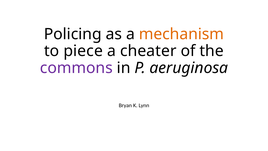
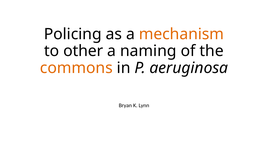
piece: piece -> other
cheater: cheater -> naming
commons colour: purple -> orange
